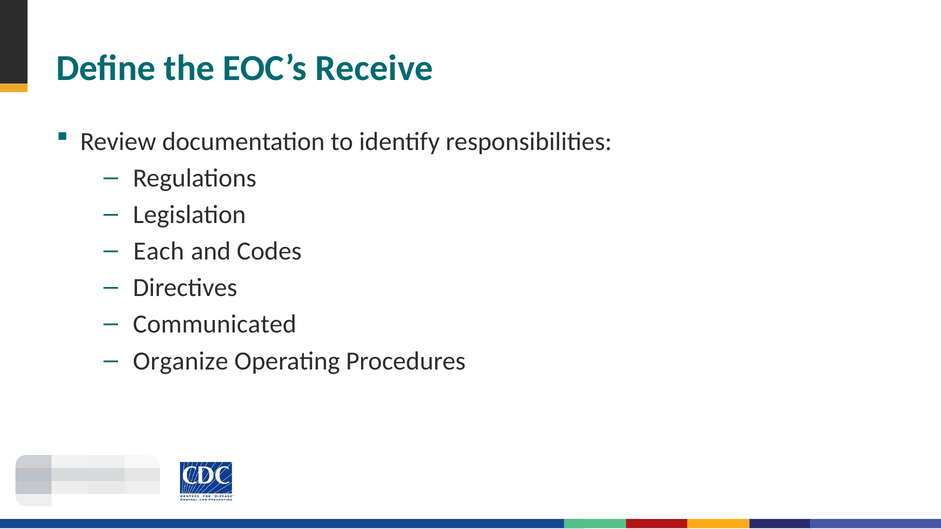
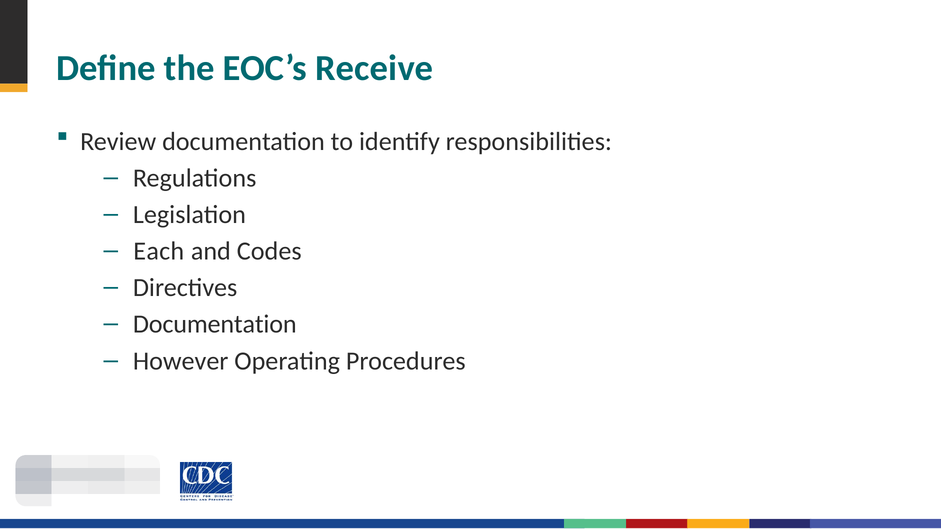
Communicated at (215, 324): Communicated -> Documentation
Organize: Organize -> However
